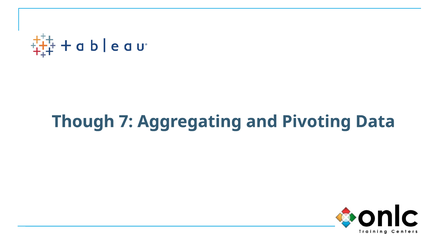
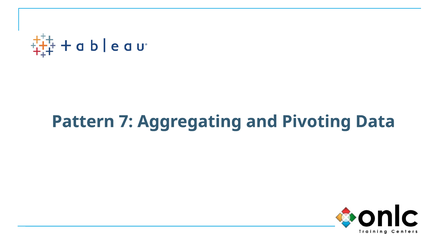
Though: Though -> Pattern
